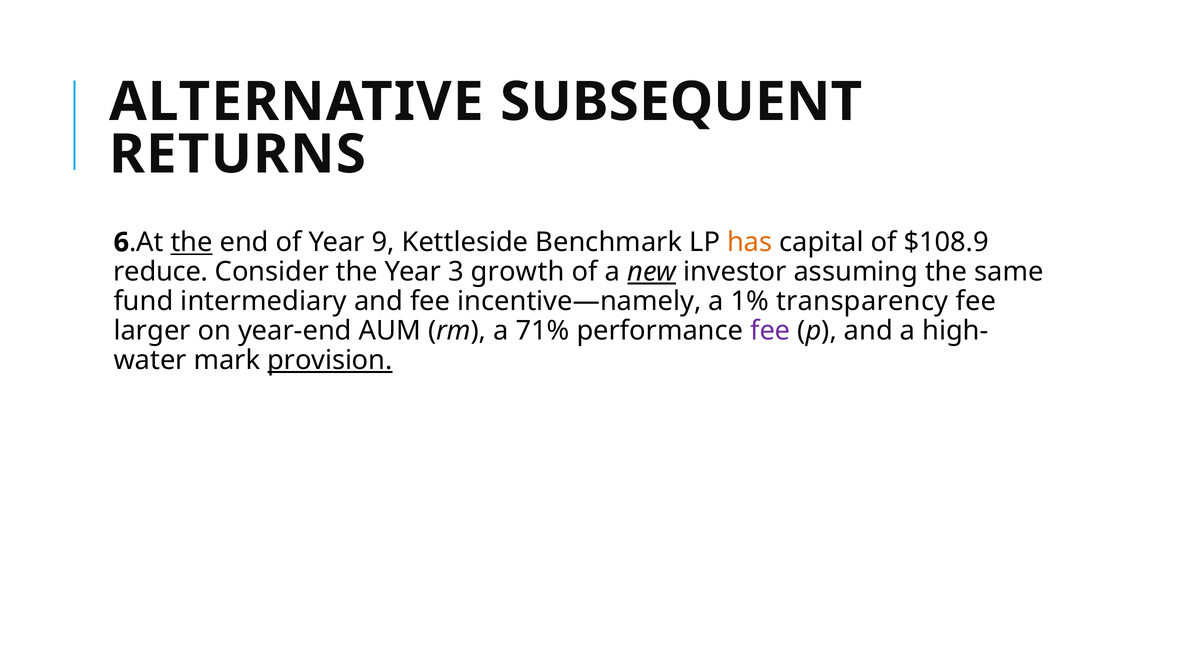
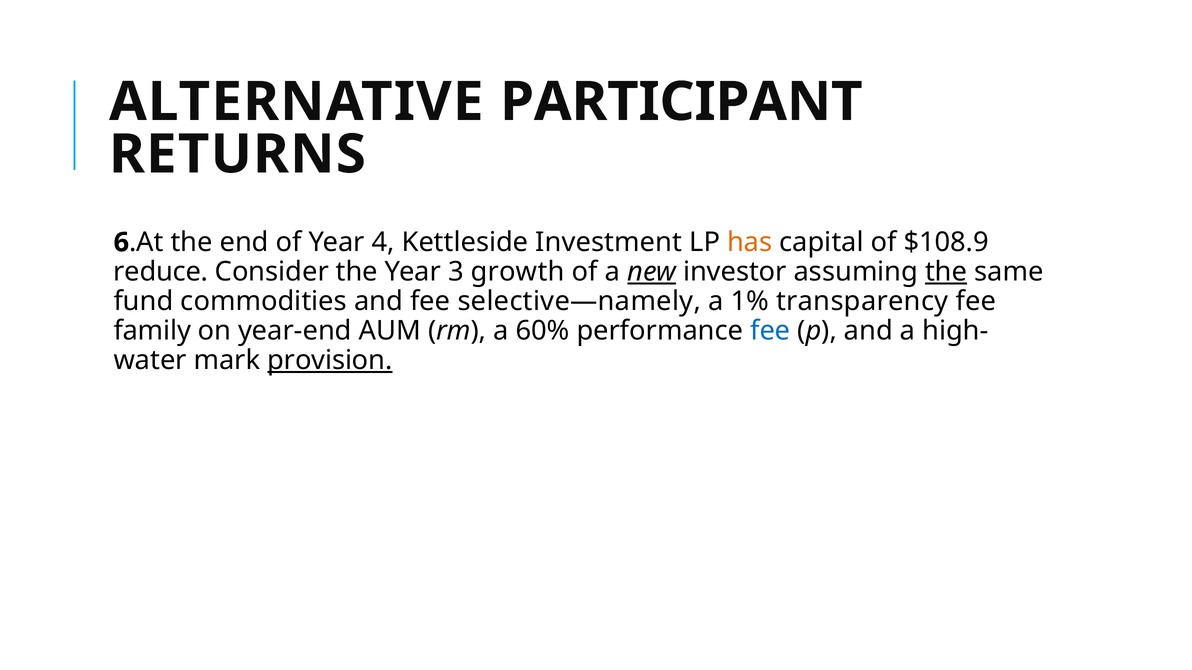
SUBSEQUENT: SUBSEQUENT -> PARTICIPANT
the at (192, 243) underline: present -> none
9: 9 -> 4
Benchmark: Benchmark -> Investment
the at (946, 272) underline: none -> present
intermediary: intermediary -> commodities
incentive—namely: incentive—namely -> selective—namely
larger: larger -> family
71%: 71% -> 60%
fee at (770, 331) colour: purple -> blue
